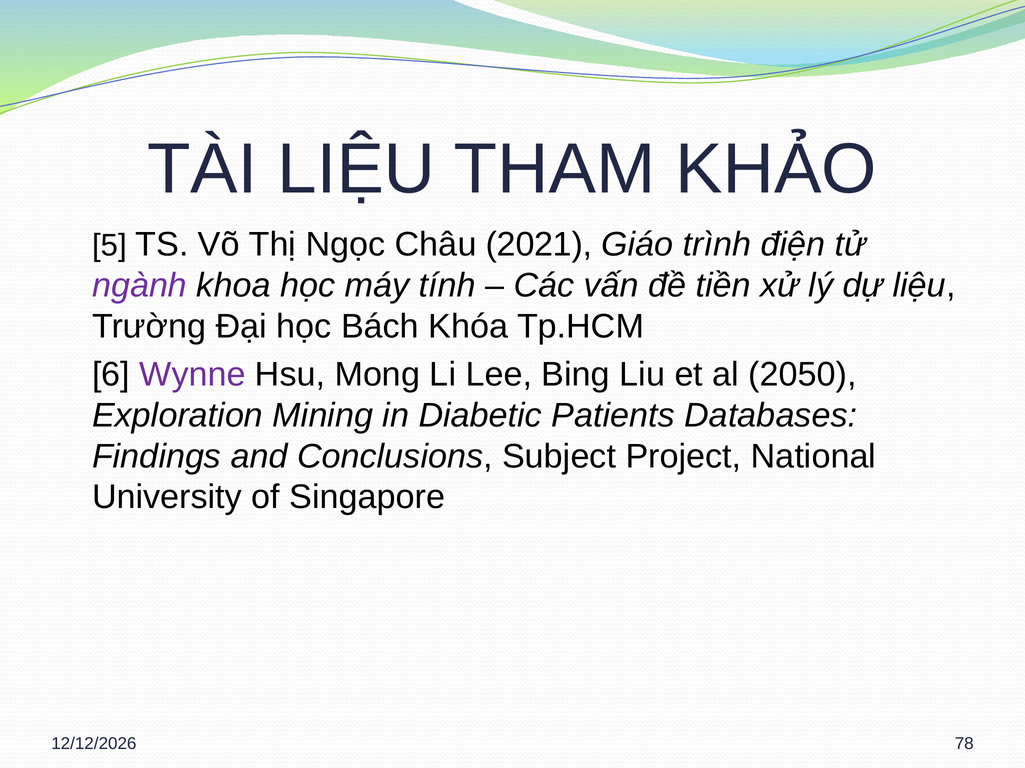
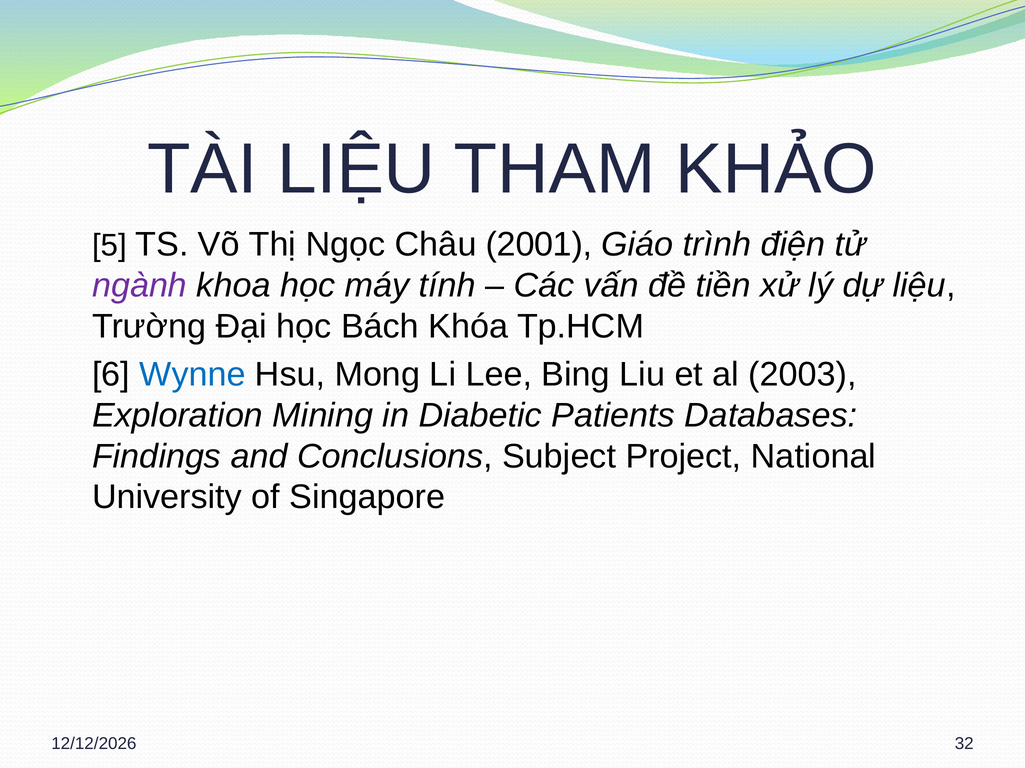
2021: 2021 -> 2001
Wynne colour: purple -> blue
2050: 2050 -> 2003
78: 78 -> 32
